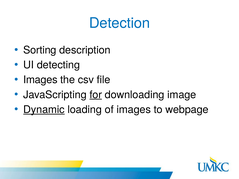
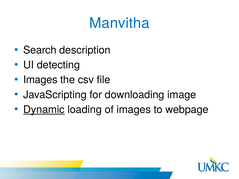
Detection: Detection -> Manvitha
Sorting: Sorting -> Search
for underline: present -> none
